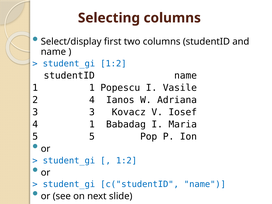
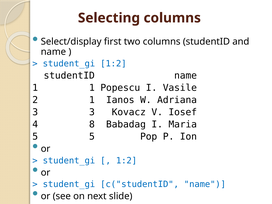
2 4: 4 -> 1
4 1: 1 -> 8
